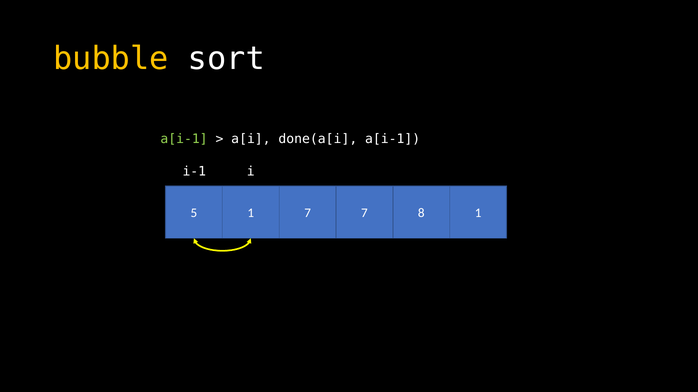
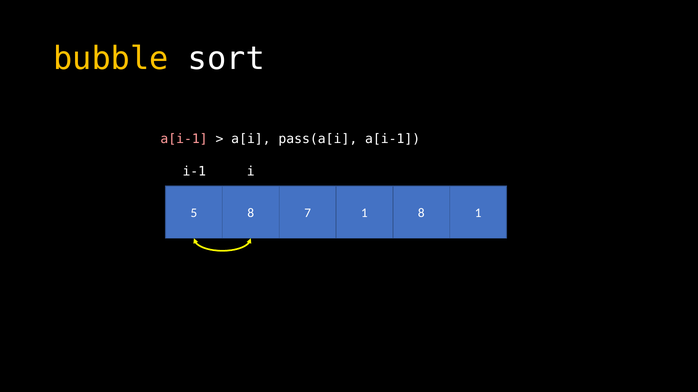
a[i-1 at (184, 139) colour: light green -> pink
done(a[i: done(a[i -> pass(a[i
5 1: 1 -> 8
7 7: 7 -> 1
